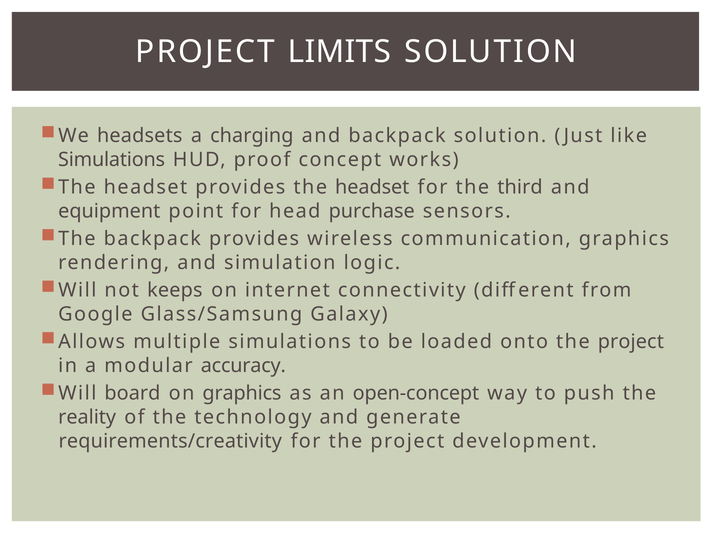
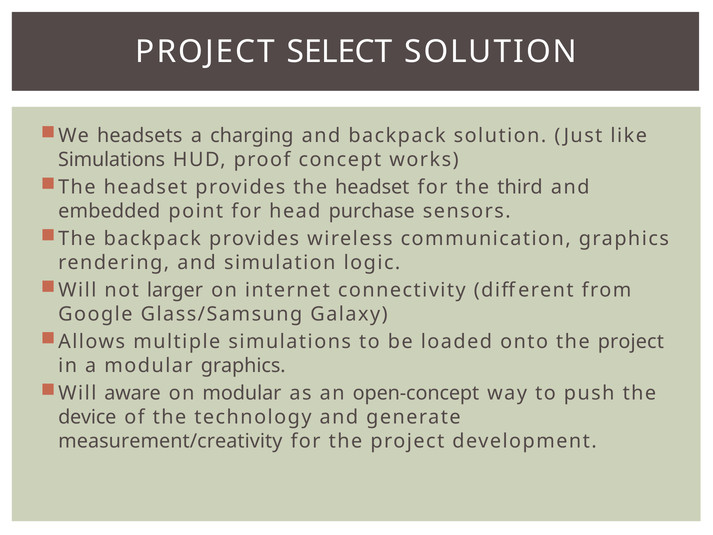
LIMITS: LIMITS -> SELECT
equipment: equipment -> embedded
keeps: keeps -> larger
modular accuracy: accuracy -> graphics
board: board -> aware
on graphics: graphics -> modular
reality: reality -> device
requirements/creativity: requirements/creativity -> measurement/creativity
